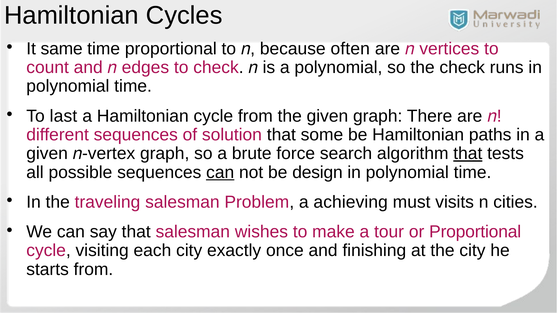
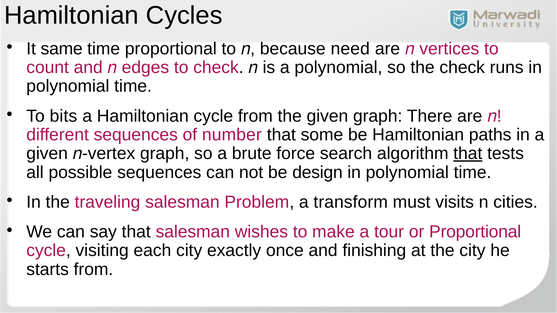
often: often -> need
last: last -> bits
solution: solution -> number
can at (220, 172) underline: present -> none
achieving: achieving -> transform
